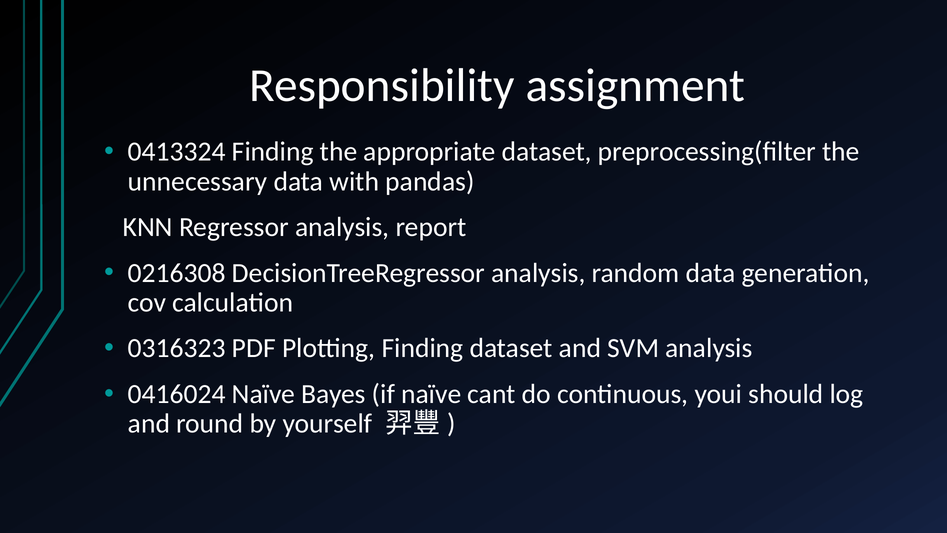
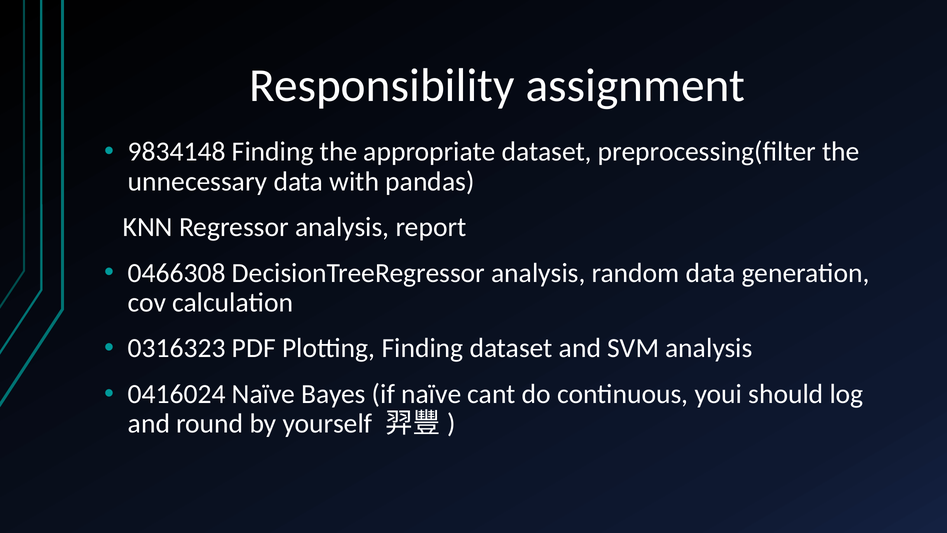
0413324: 0413324 -> 9834148
0216308: 0216308 -> 0466308
